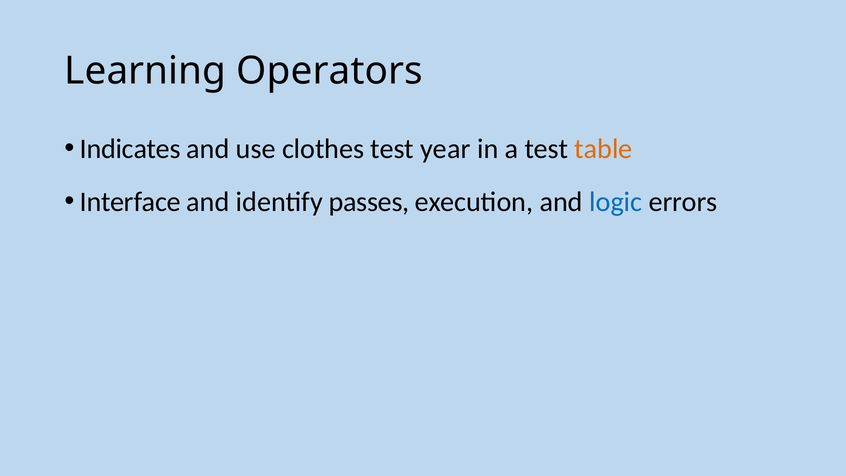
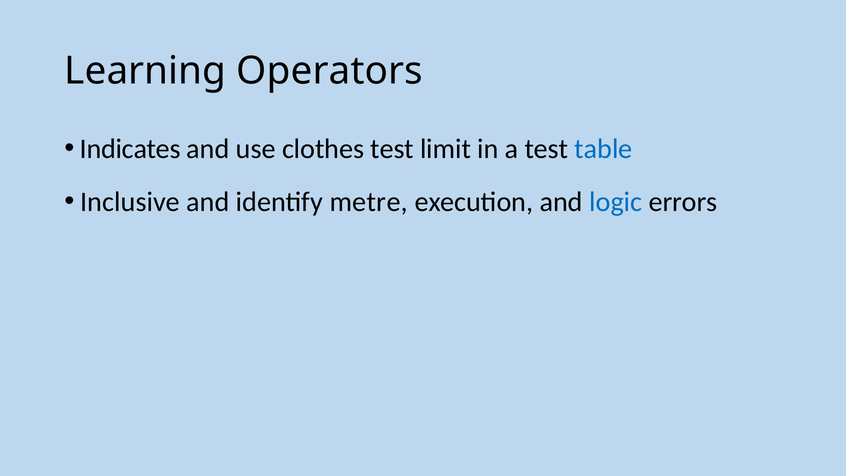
year: year -> limit
table colour: orange -> blue
Interface: Interface -> Inclusive
passes: passes -> metre
